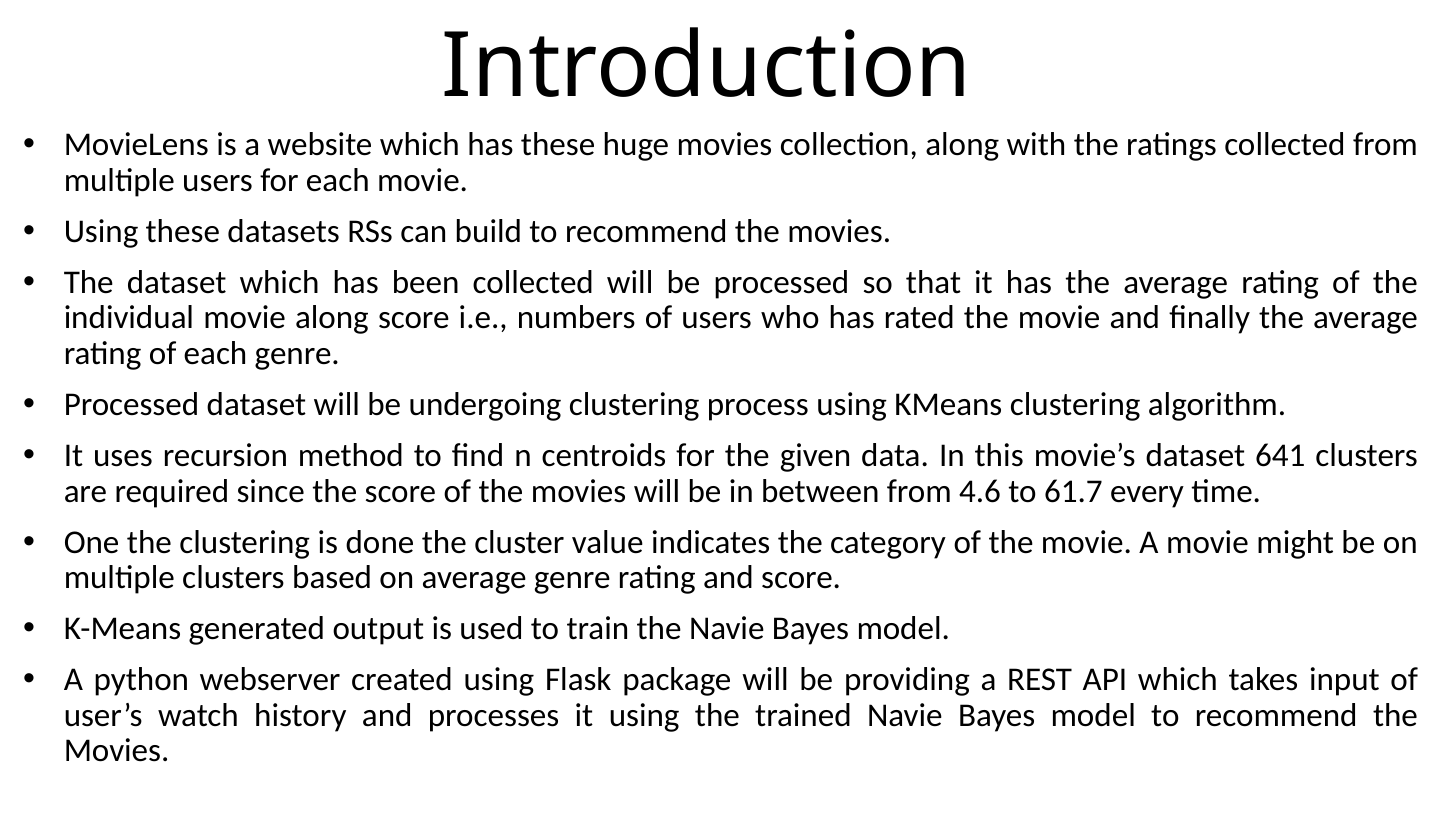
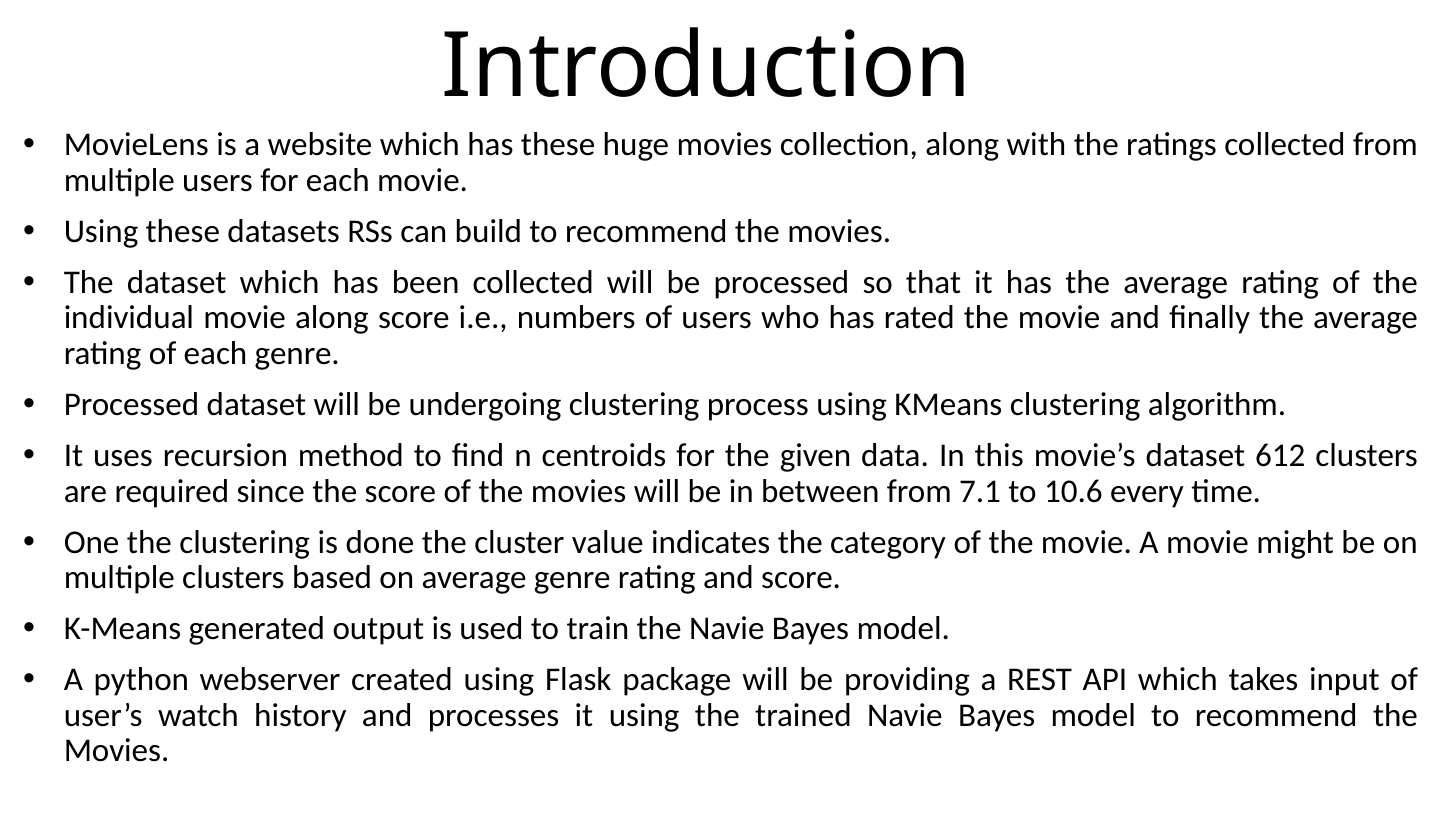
641: 641 -> 612
4.6: 4.6 -> 7.1
61.7: 61.7 -> 10.6
